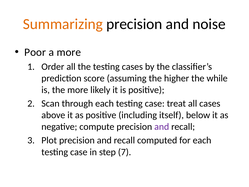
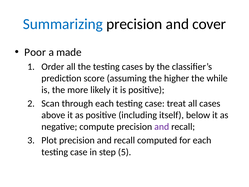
Summarizing colour: orange -> blue
noise: noise -> cover
a more: more -> made
7: 7 -> 5
